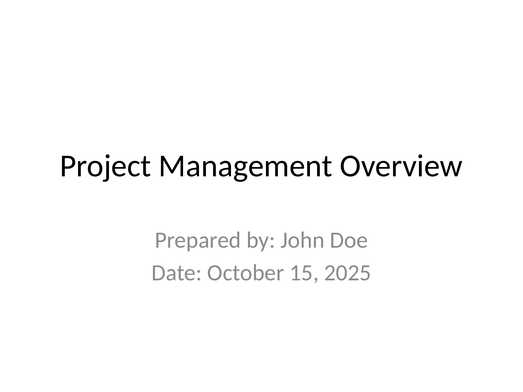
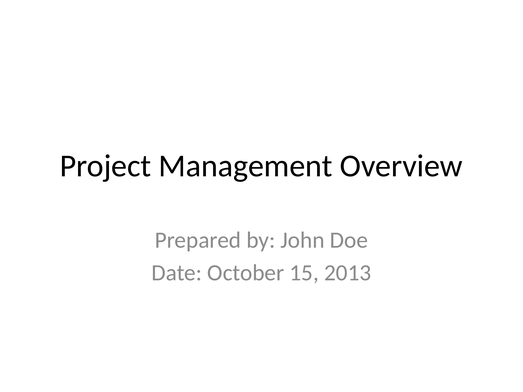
2025: 2025 -> 2013
